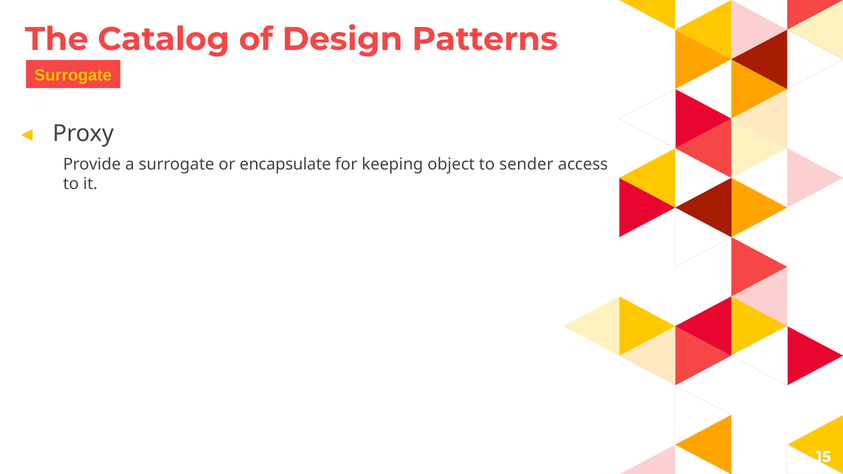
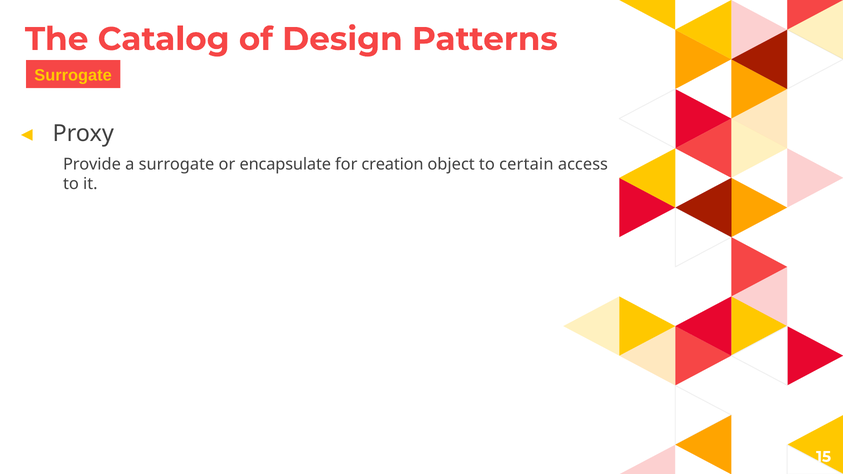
keeping: keeping -> creation
sender: sender -> certain
